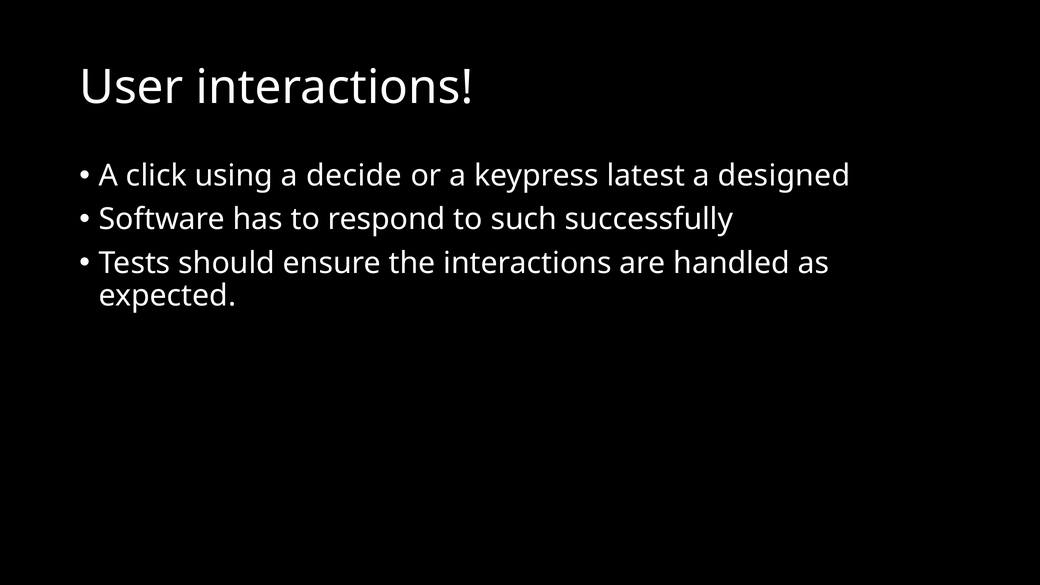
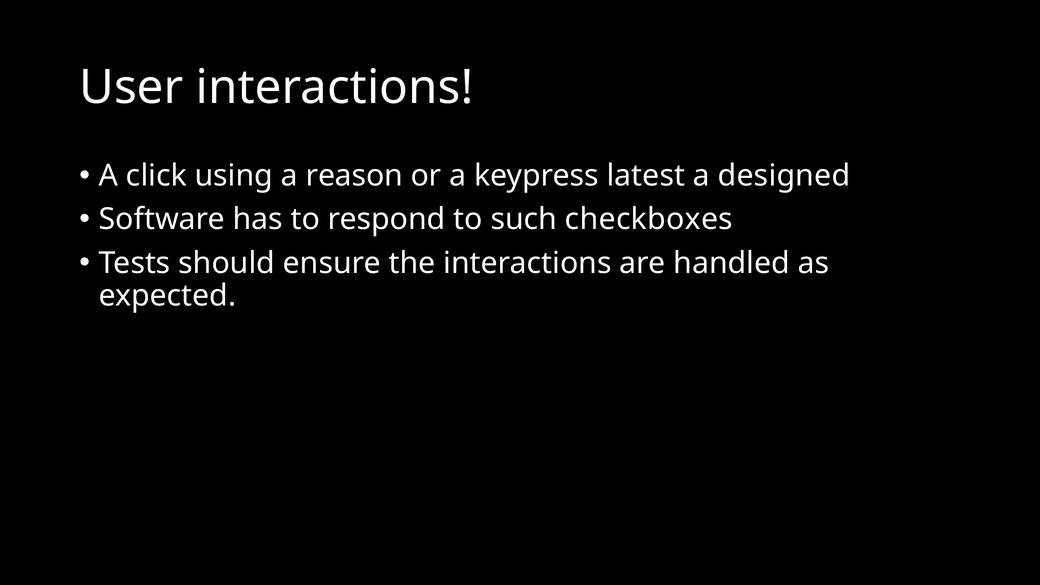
decide: decide -> reason
successfully: successfully -> checkboxes
